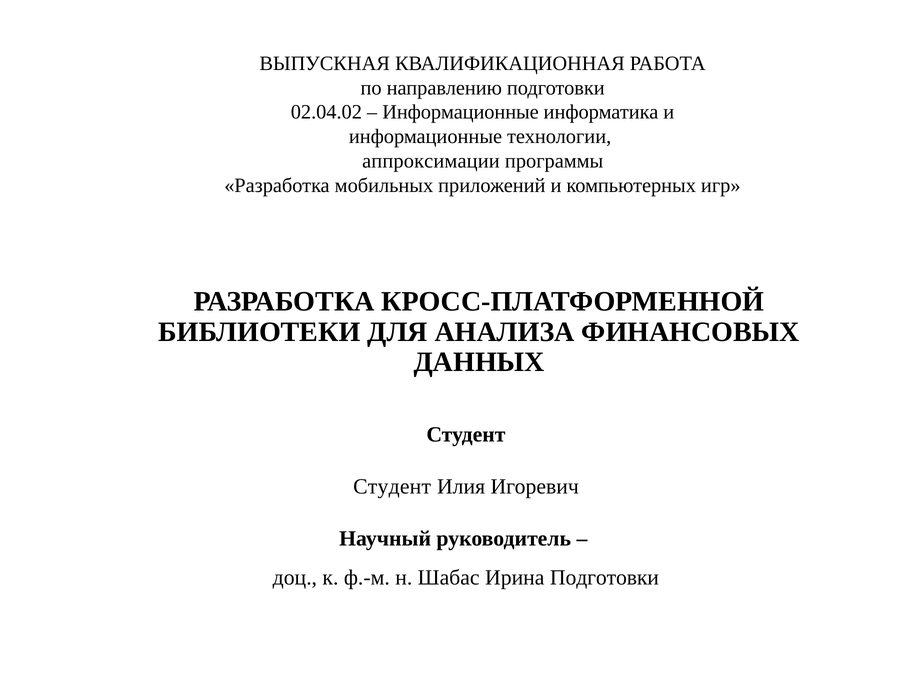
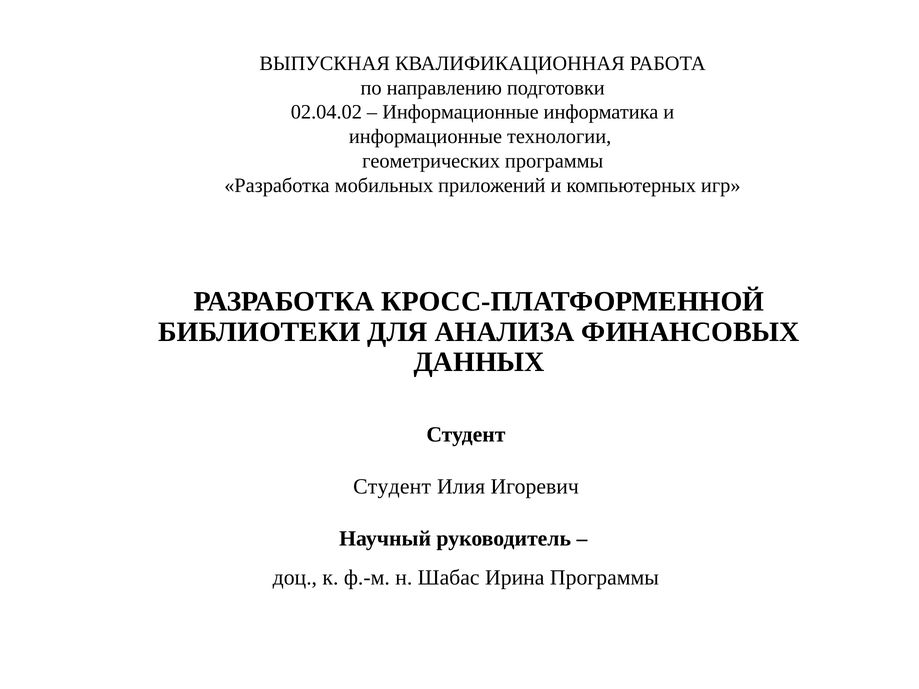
аппроксимации: аппроксимации -> геометрических
Ирина Подготовки: Подготовки -> Программы
